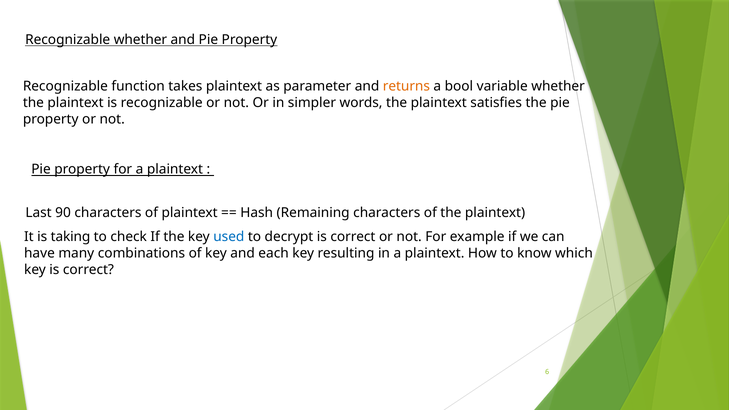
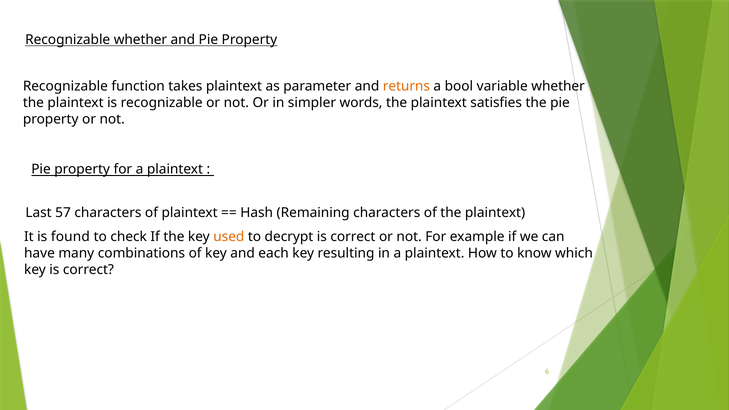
90: 90 -> 57
taking: taking -> found
used colour: blue -> orange
